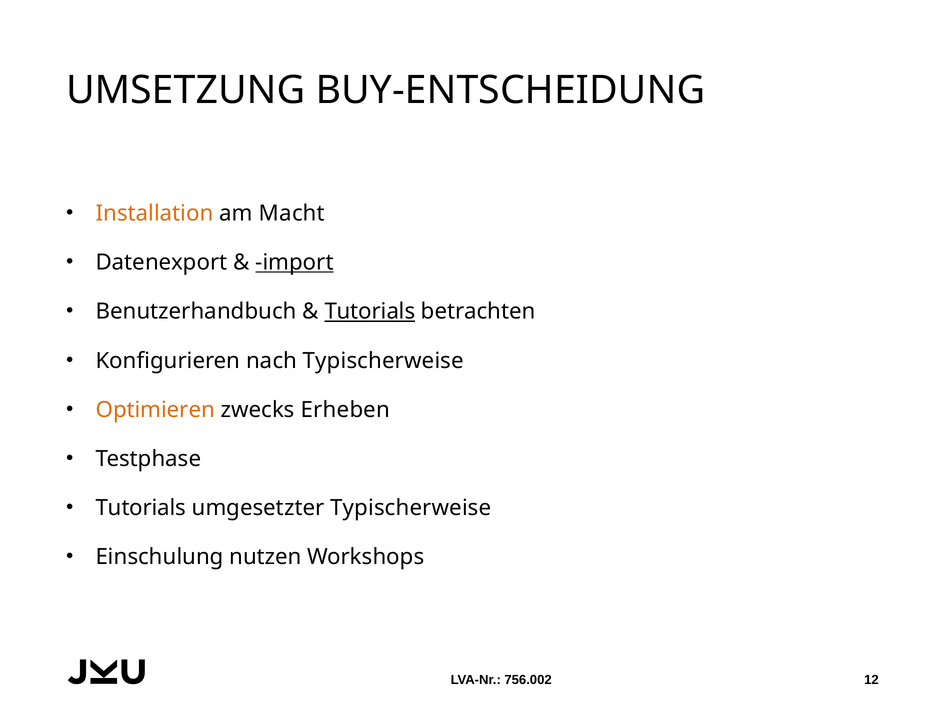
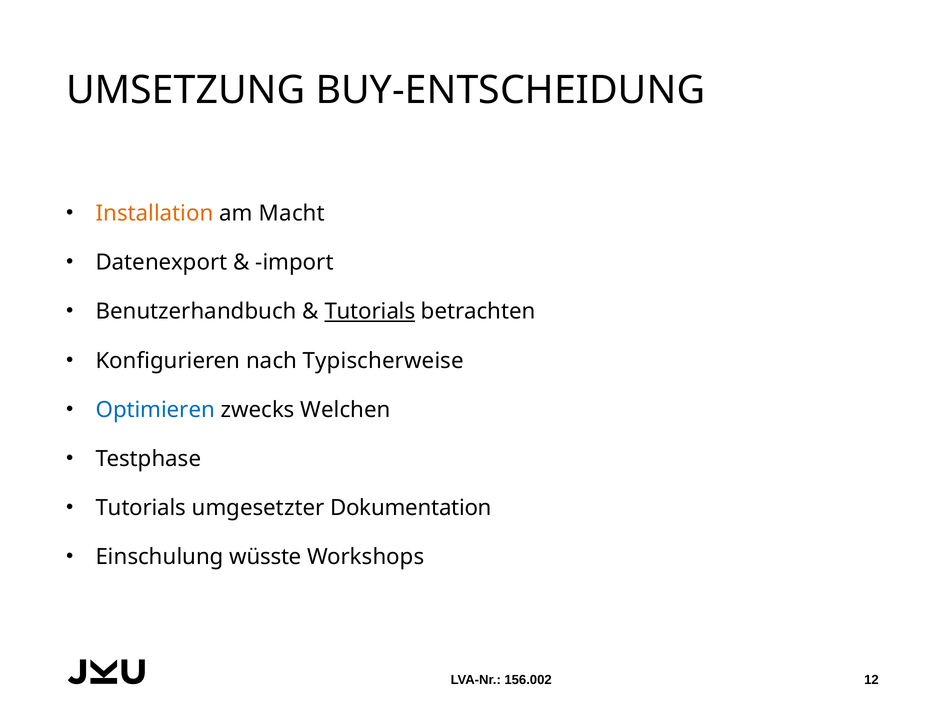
import underline: present -> none
Optimieren colour: orange -> blue
Erheben: Erheben -> Welchen
umgesetzter Typischerweise: Typischerweise -> Dokumentation
nutzen: nutzen -> wüsste
756.002: 756.002 -> 156.002
